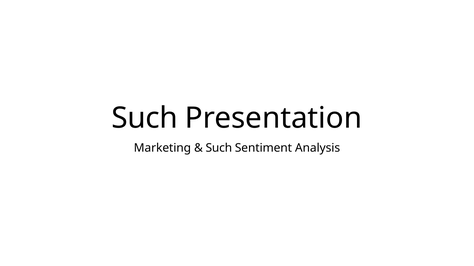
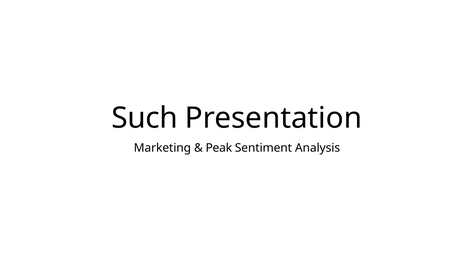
Such at (219, 148): Such -> Peak
